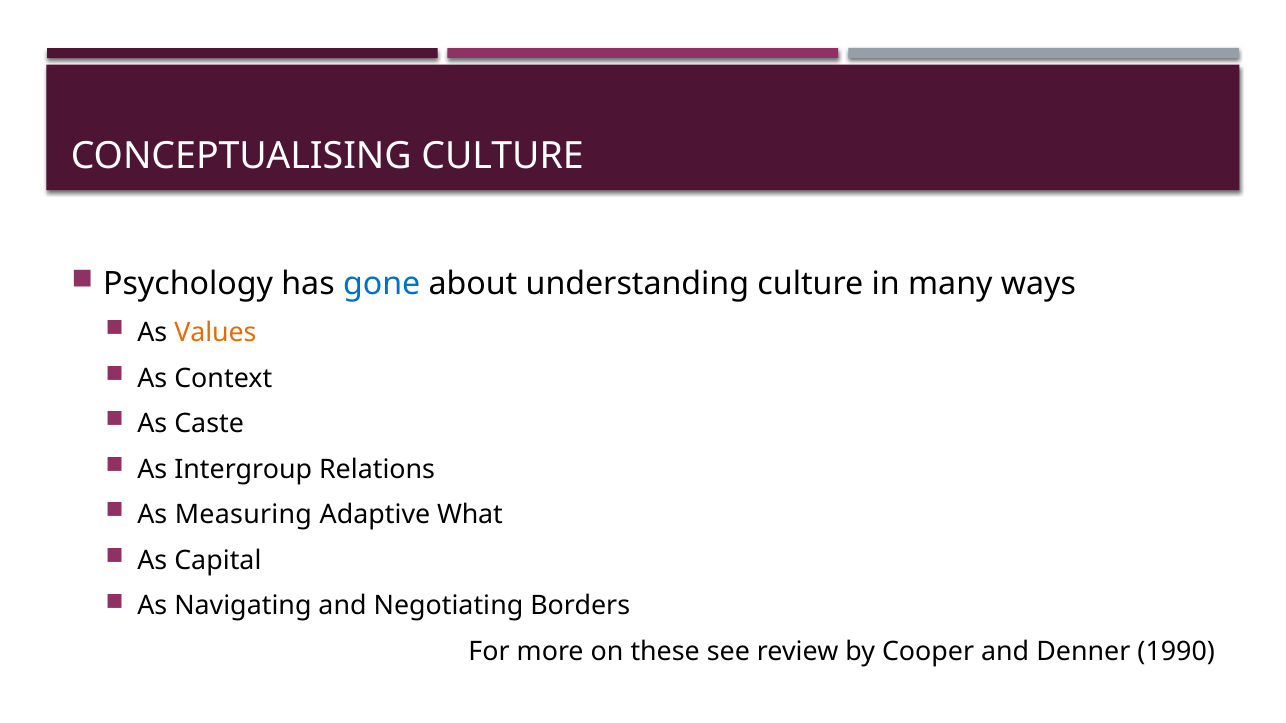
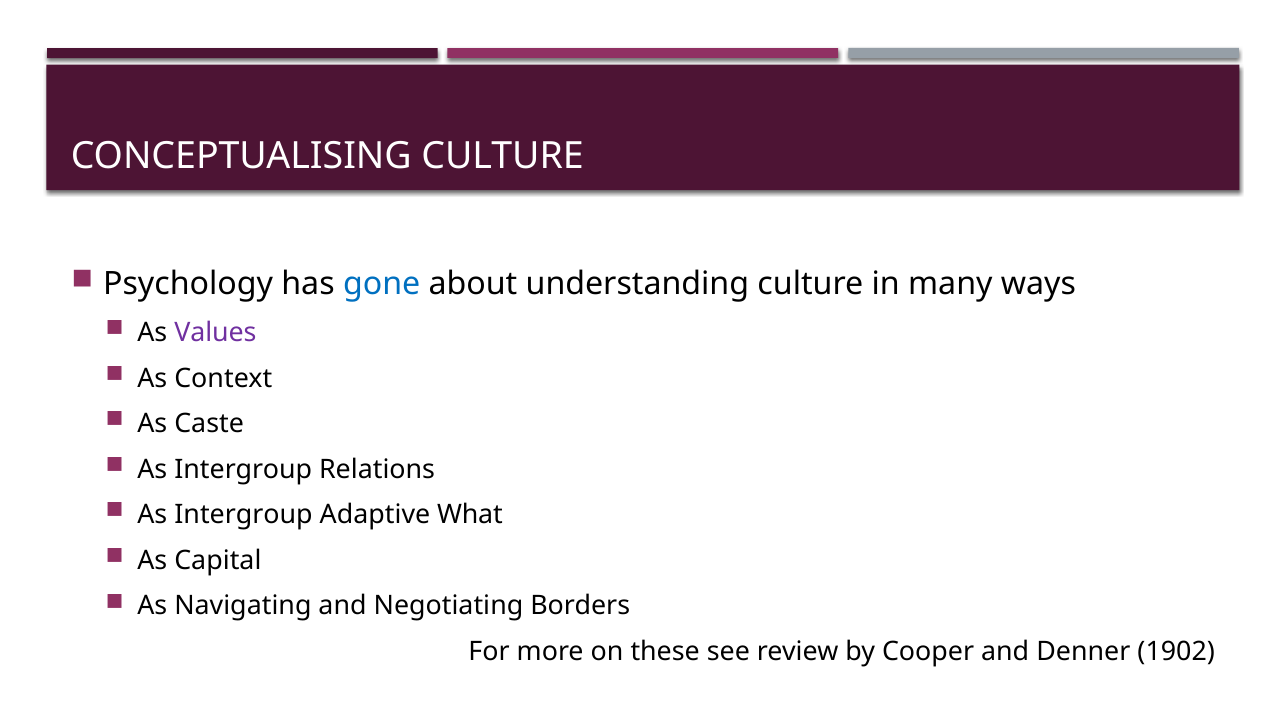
Values colour: orange -> purple
Measuring at (243, 515): Measuring -> Intergroup
1990: 1990 -> 1902
